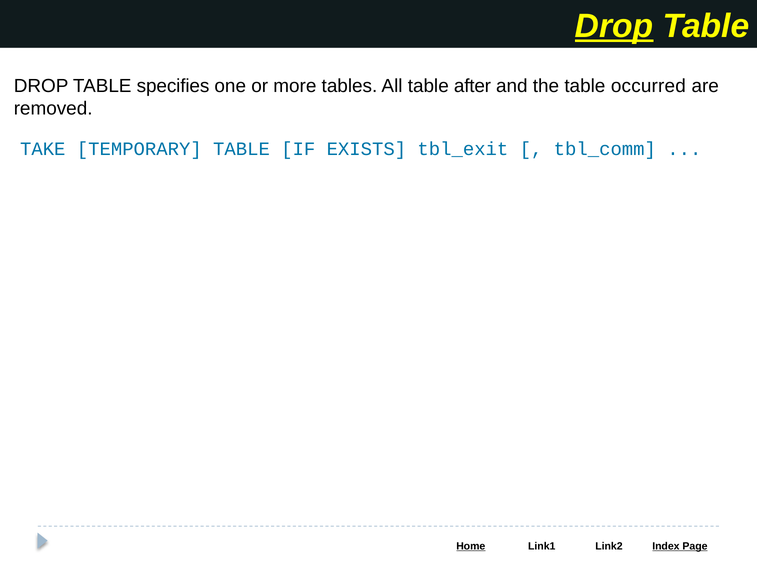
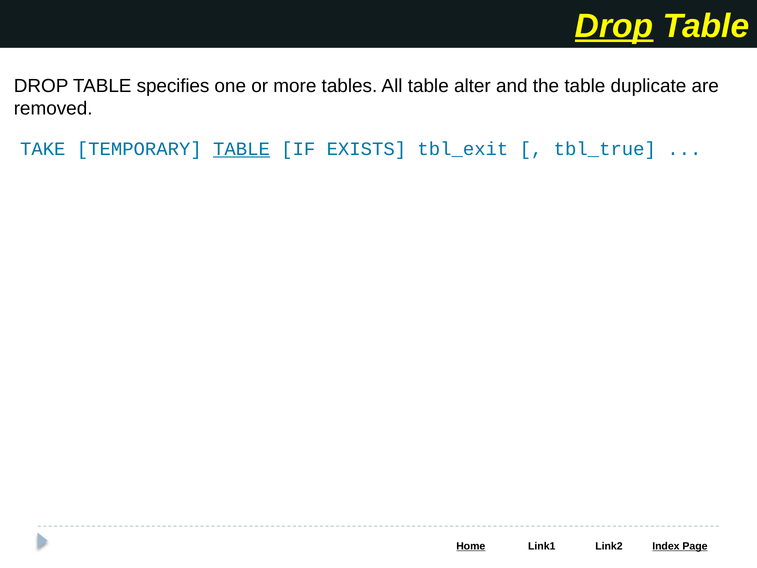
after: after -> alter
occurred: occurred -> duplicate
TABLE at (241, 149) underline: none -> present
tbl_comm: tbl_comm -> tbl_true
